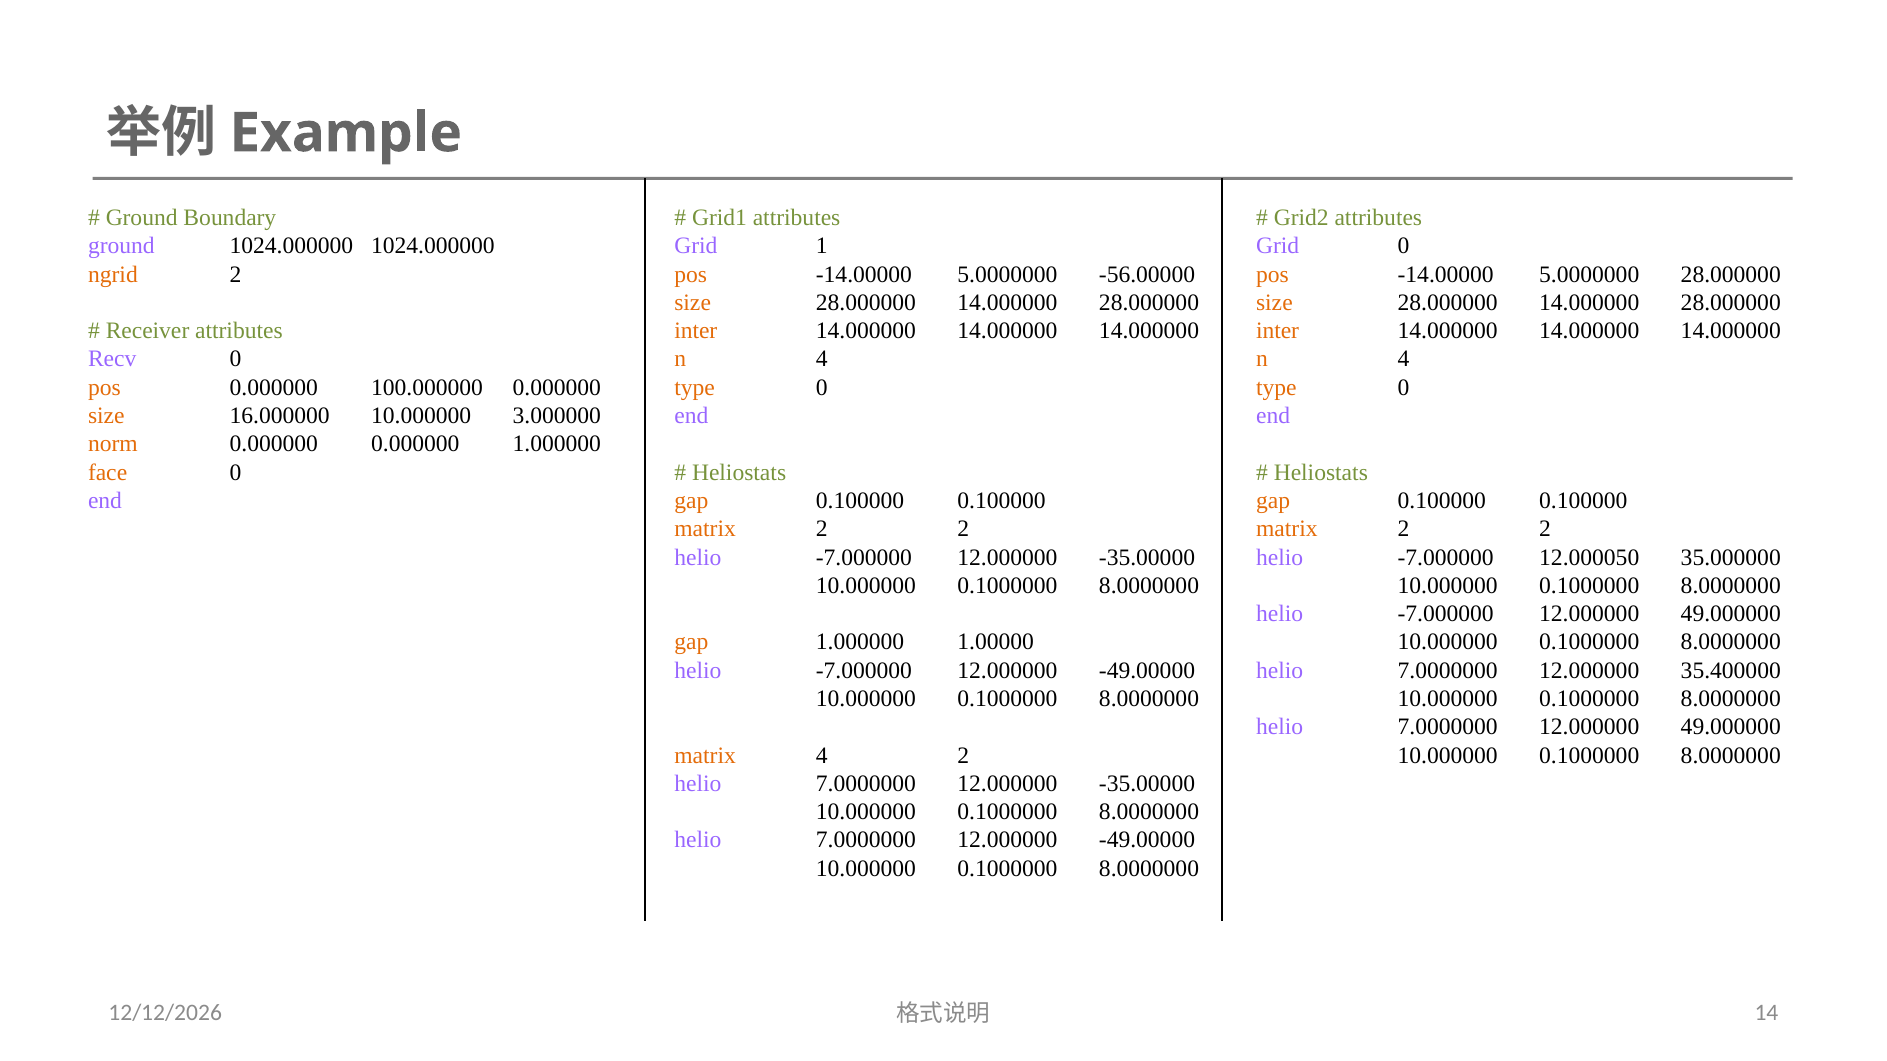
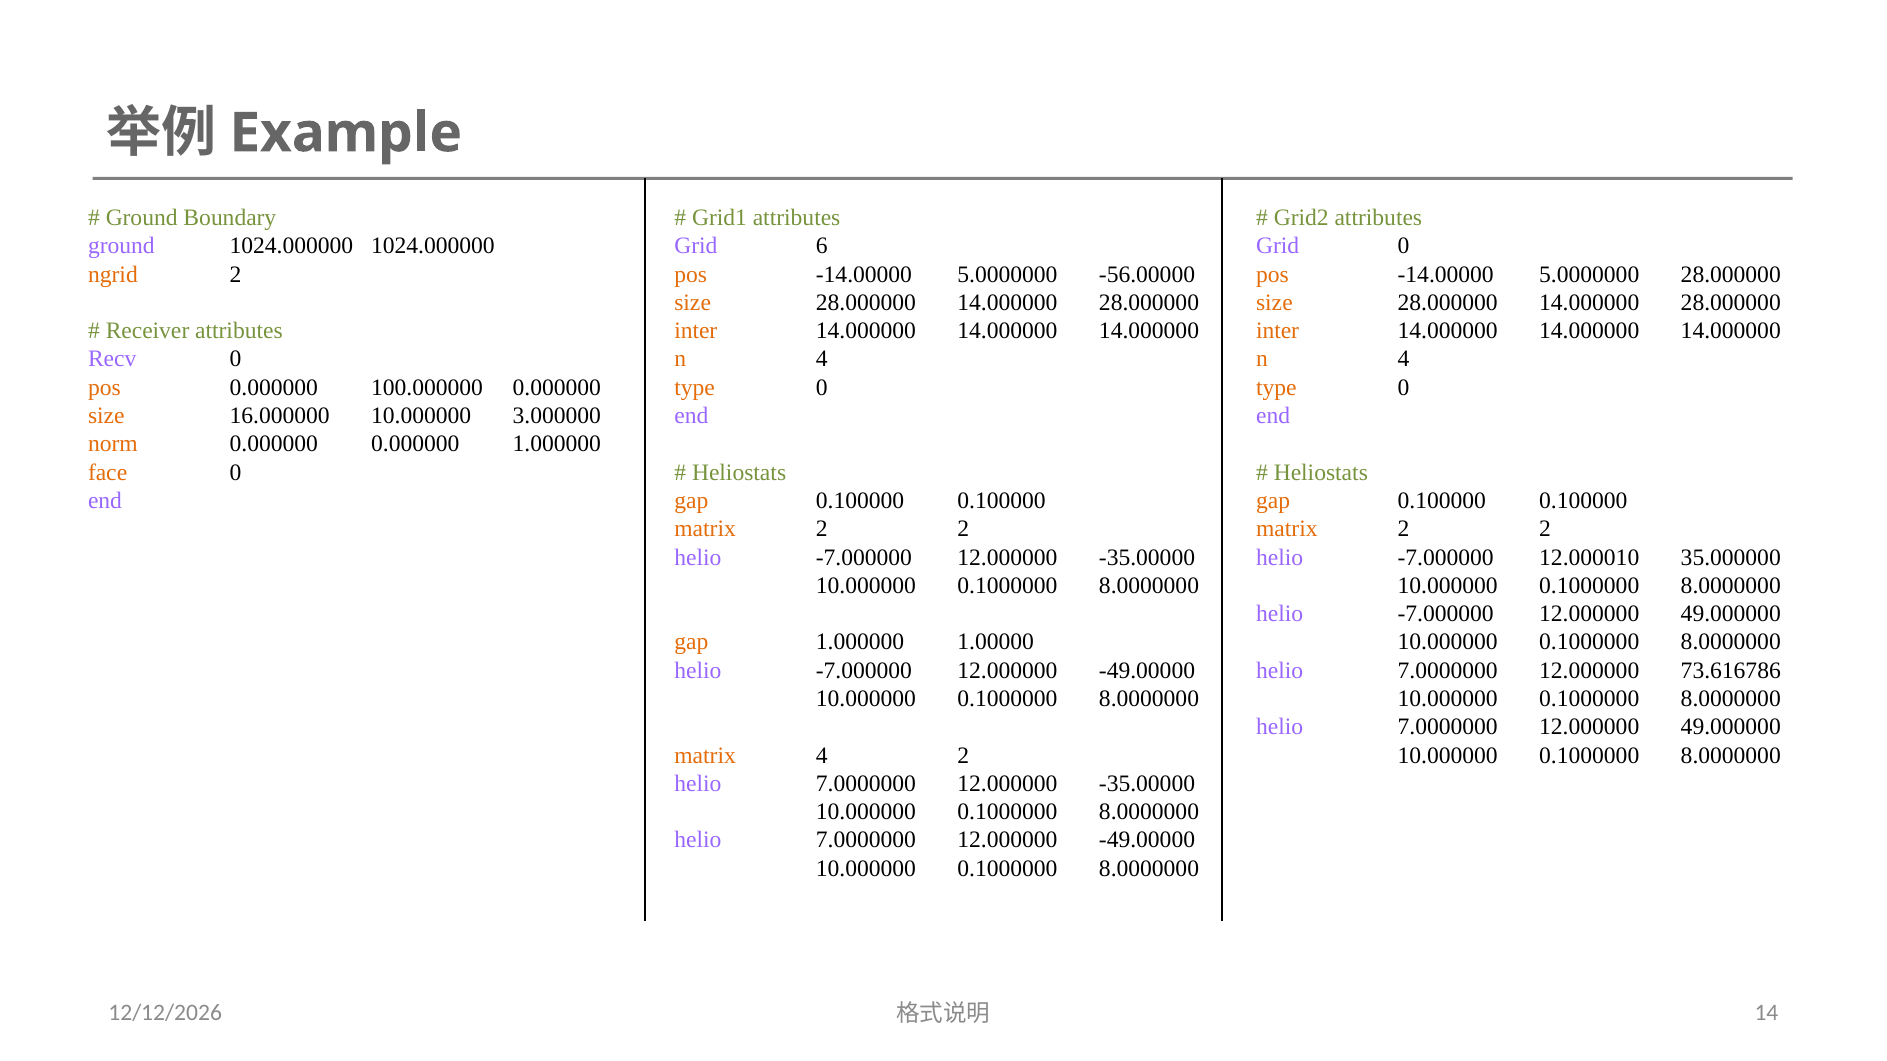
1: 1 -> 6
12.000050: 12.000050 -> 12.000010
35.400000: 35.400000 -> 73.616786
